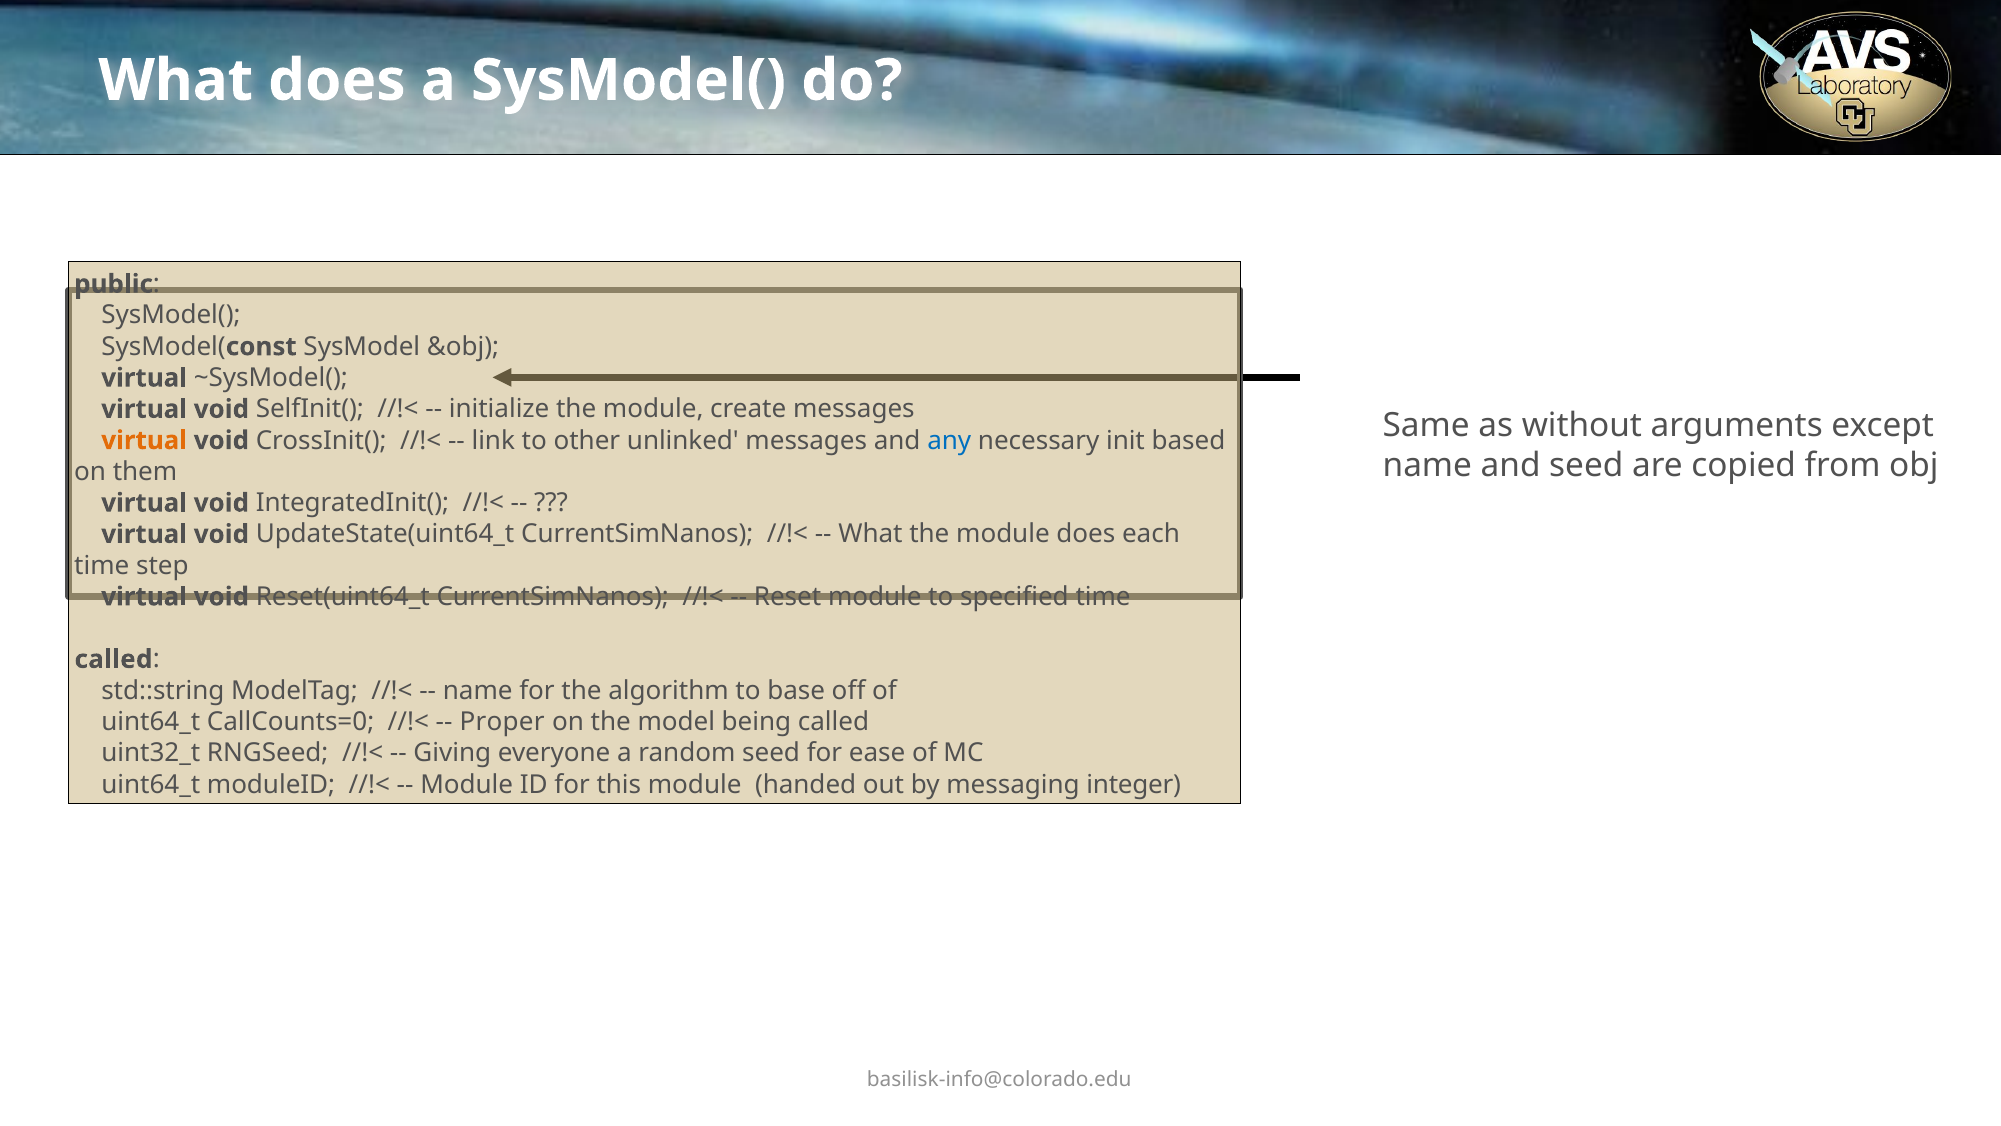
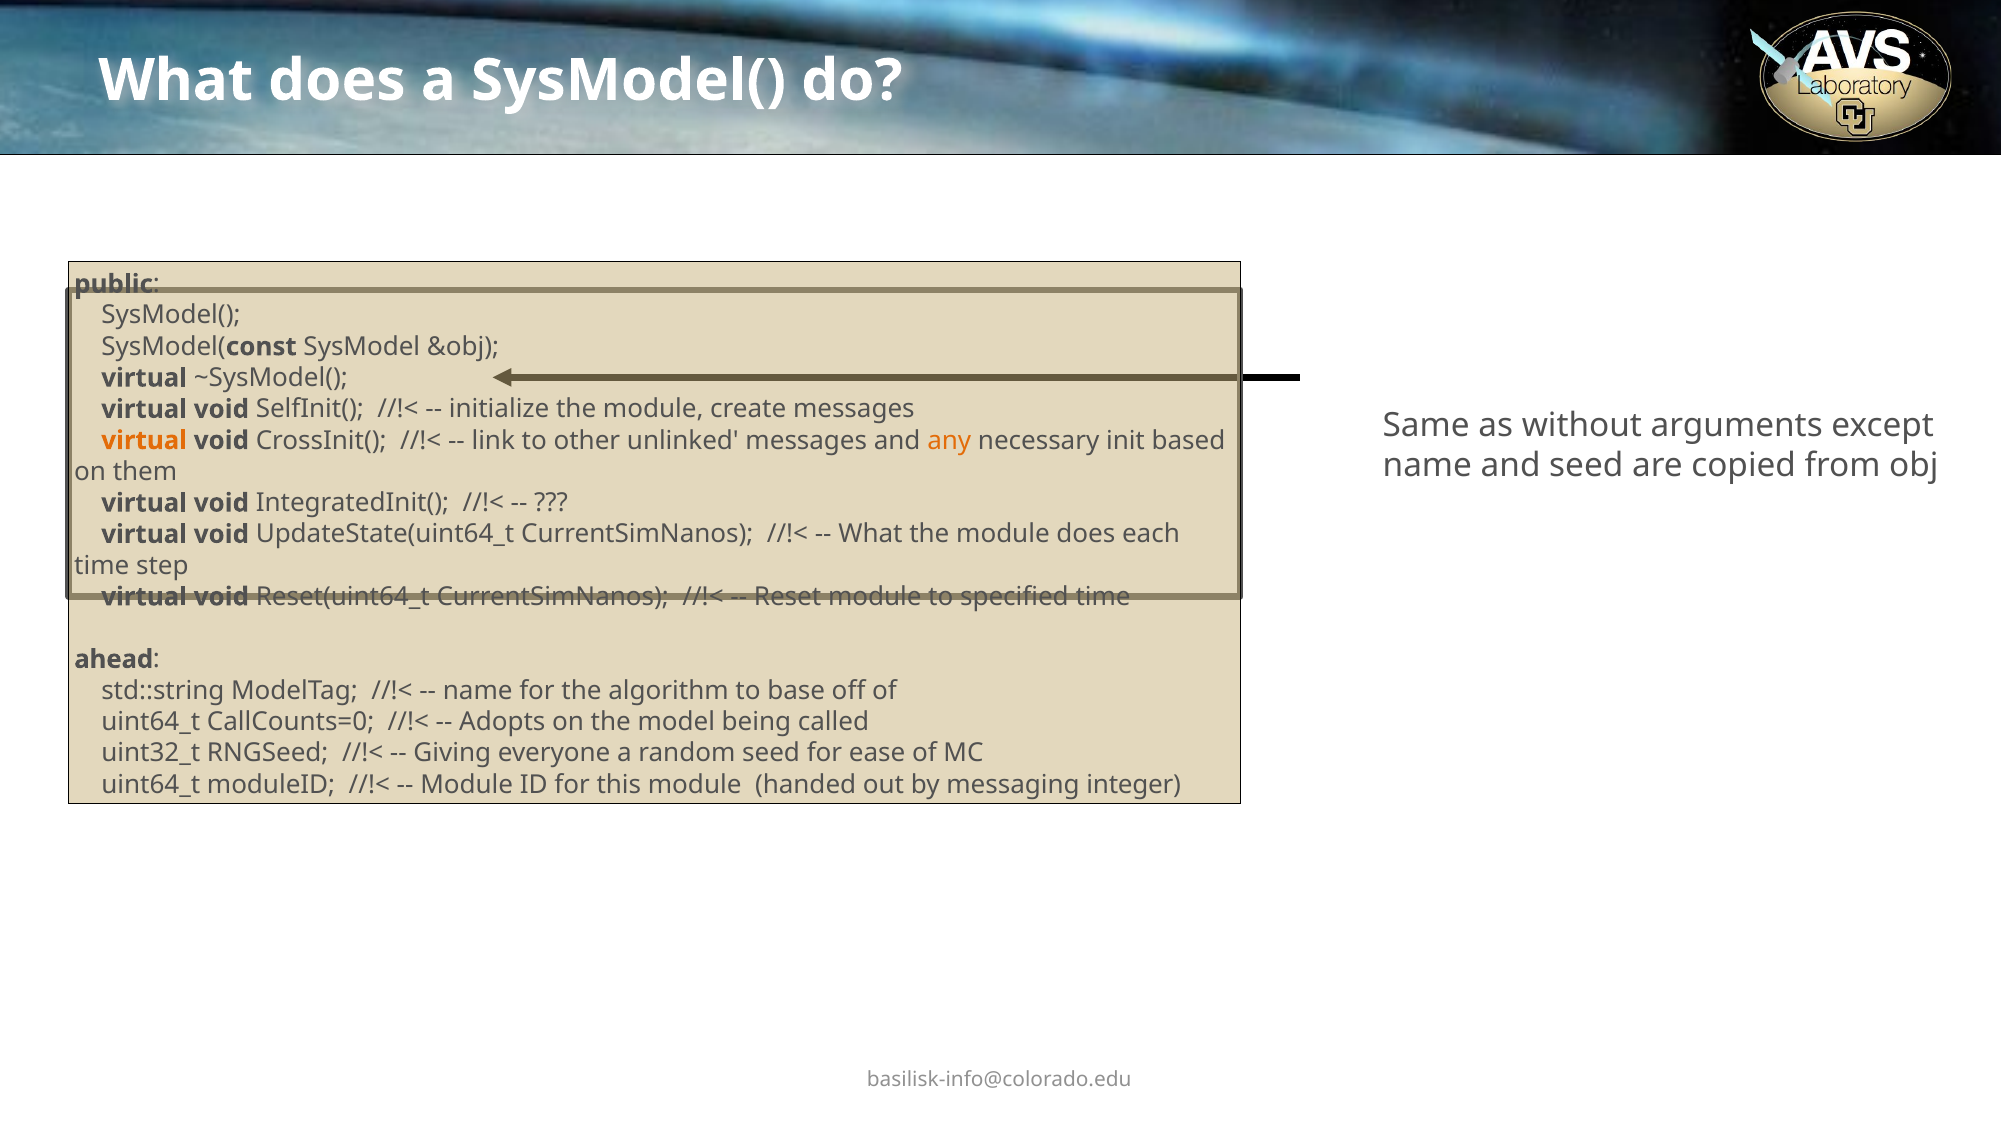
any colour: blue -> orange
called at (113, 659): called -> ahead
Proper: Proper -> Adopts
